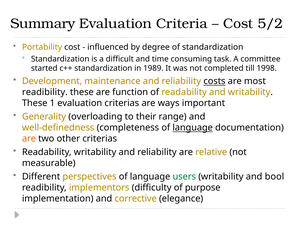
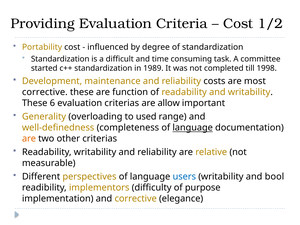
Summary: Summary -> Providing
5/2: 5/2 -> 1/2
costs underline: present -> none
readibility at (45, 92): readibility -> corrective
1: 1 -> 6
ways: ways -> allow
their: their -> used
users colour: green -> blue
